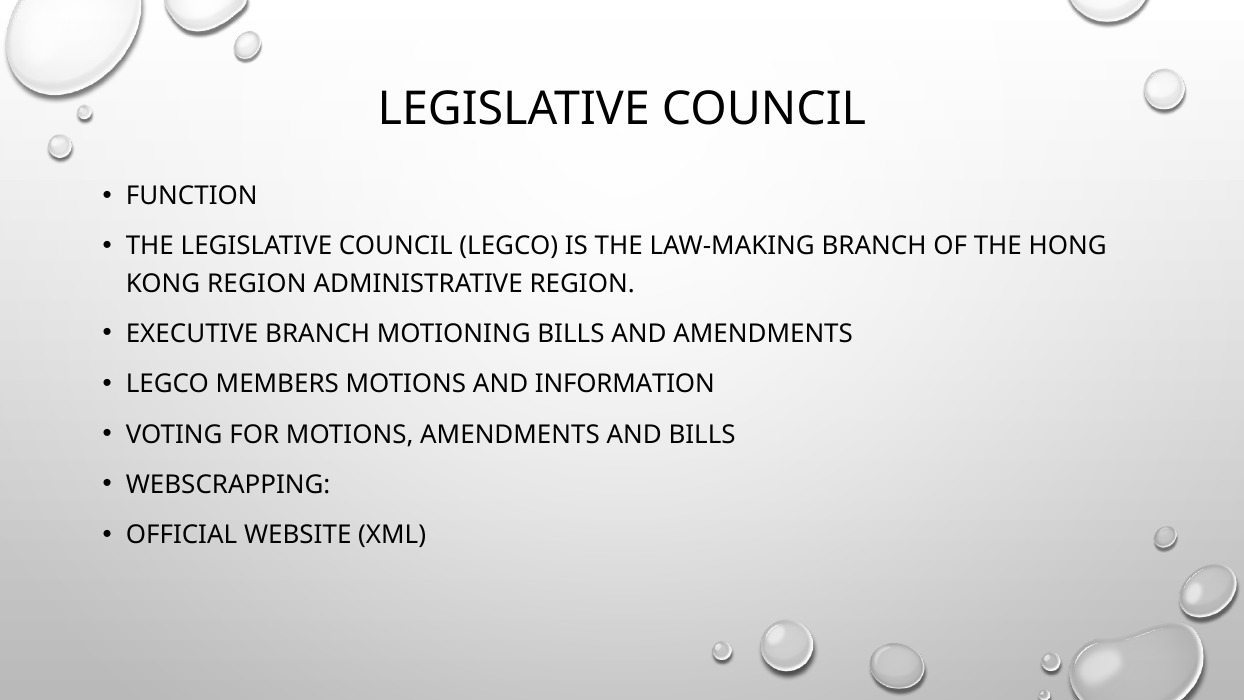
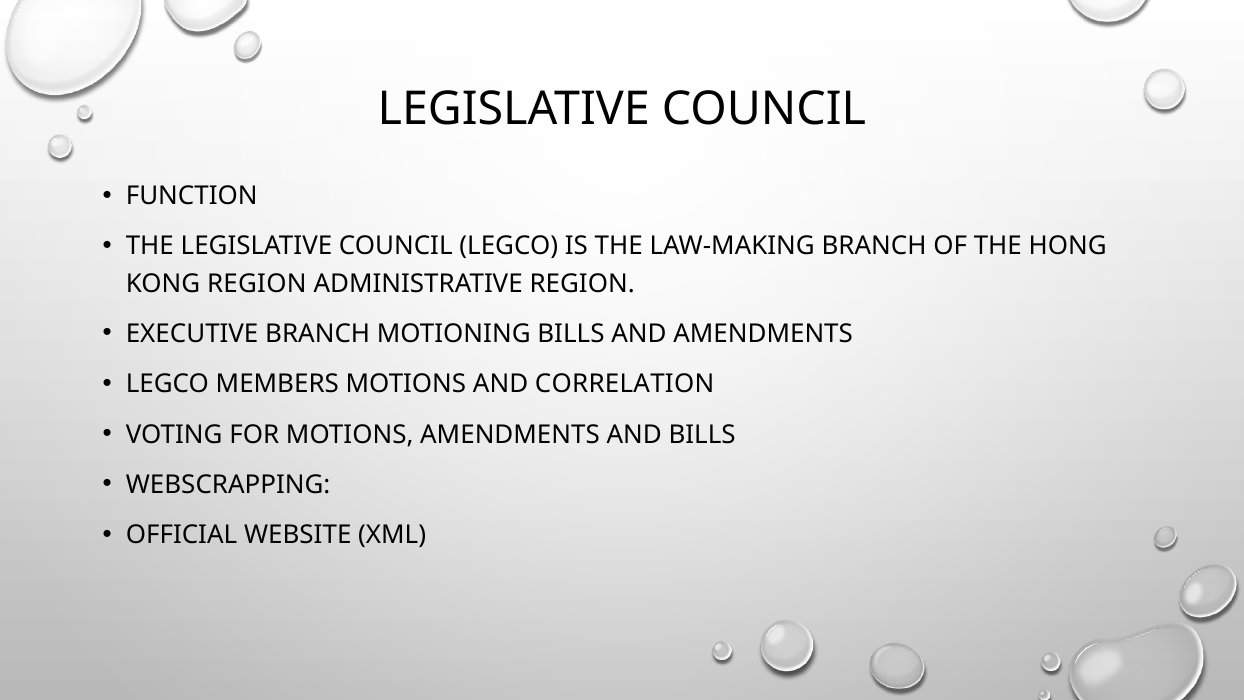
INFORMATION: INFORMATION -> CORRELATION
